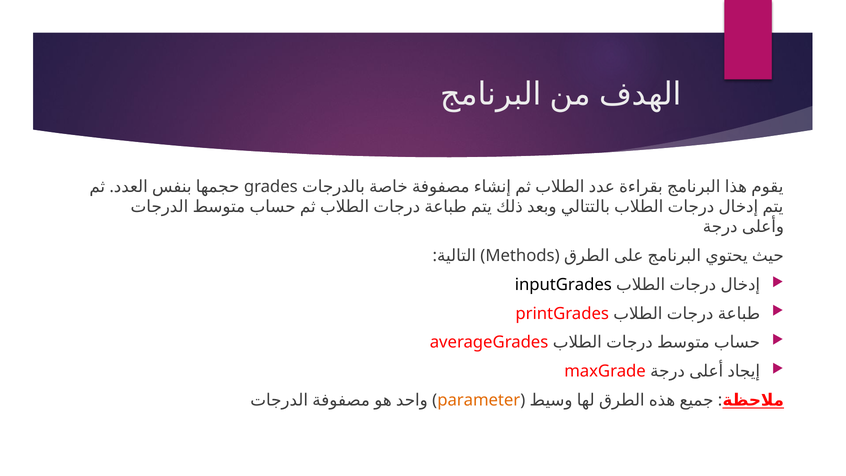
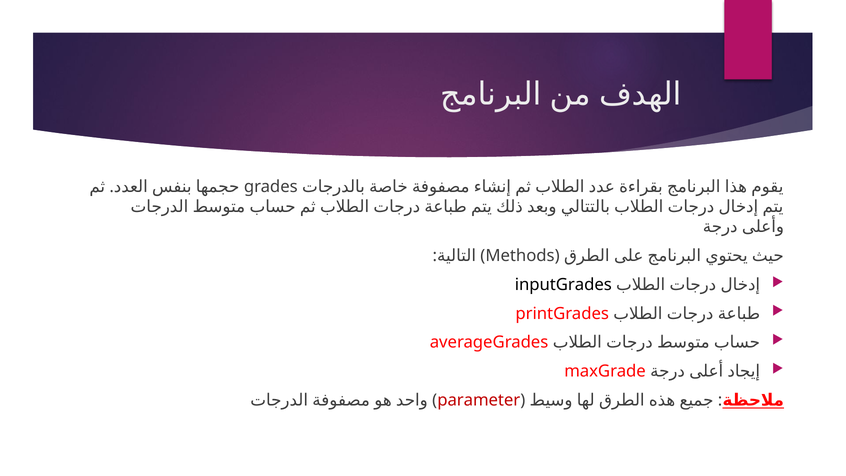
parameter colour: orange -> red
